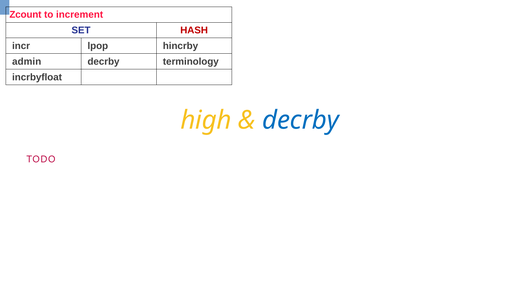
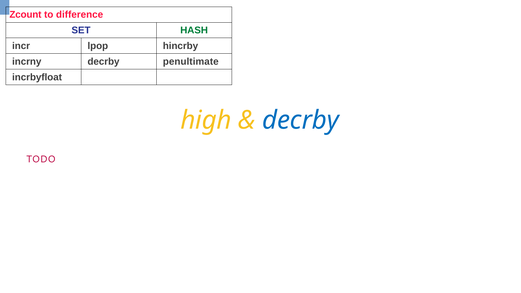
increment: increment -> difference
HASH colour: red -> green
admin: admin -> incrny
terminology: terminology -> penultimate
